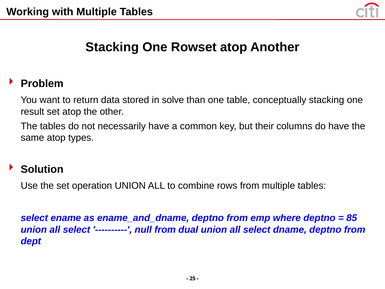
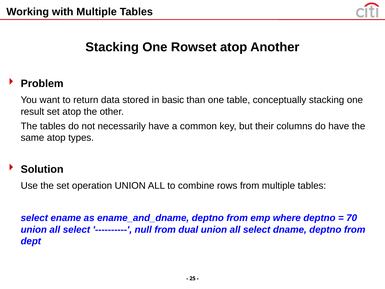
solve: solve -> basic
85: 85 -> 70
